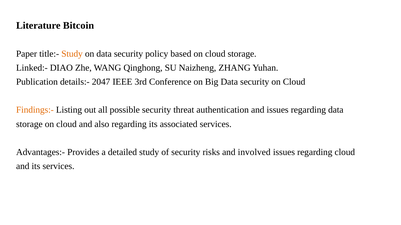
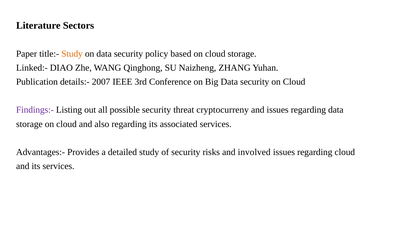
Bitcoin: Bitcoin -> Sectors
2047: 2047 -> 2007
Findings:- colour: orange -> purple
authentication: authentication -> cryptocurreny
